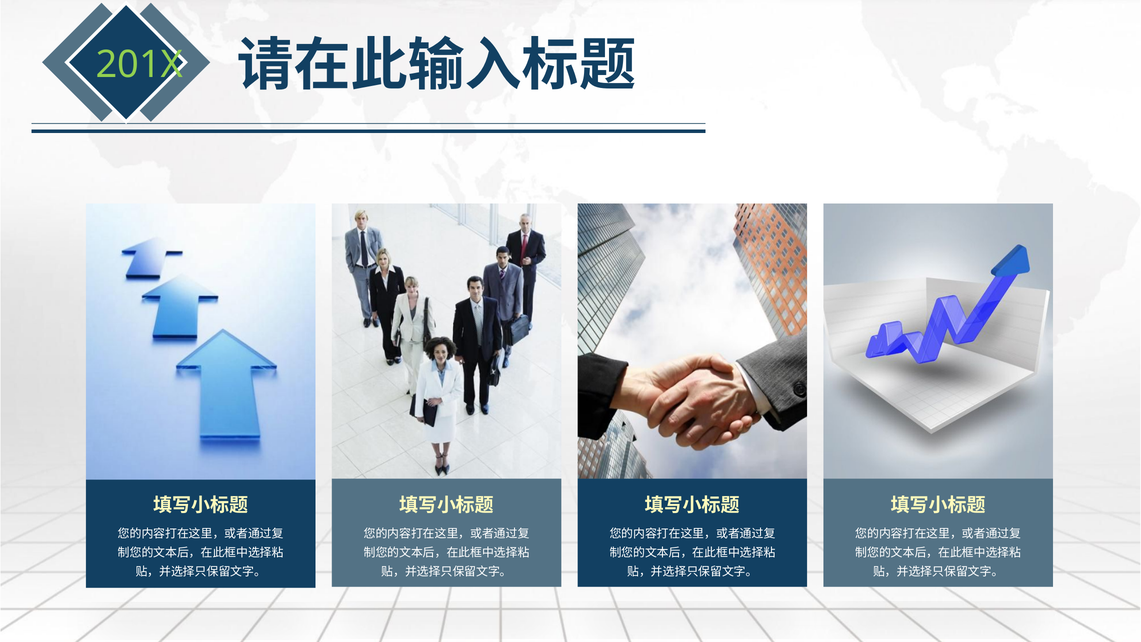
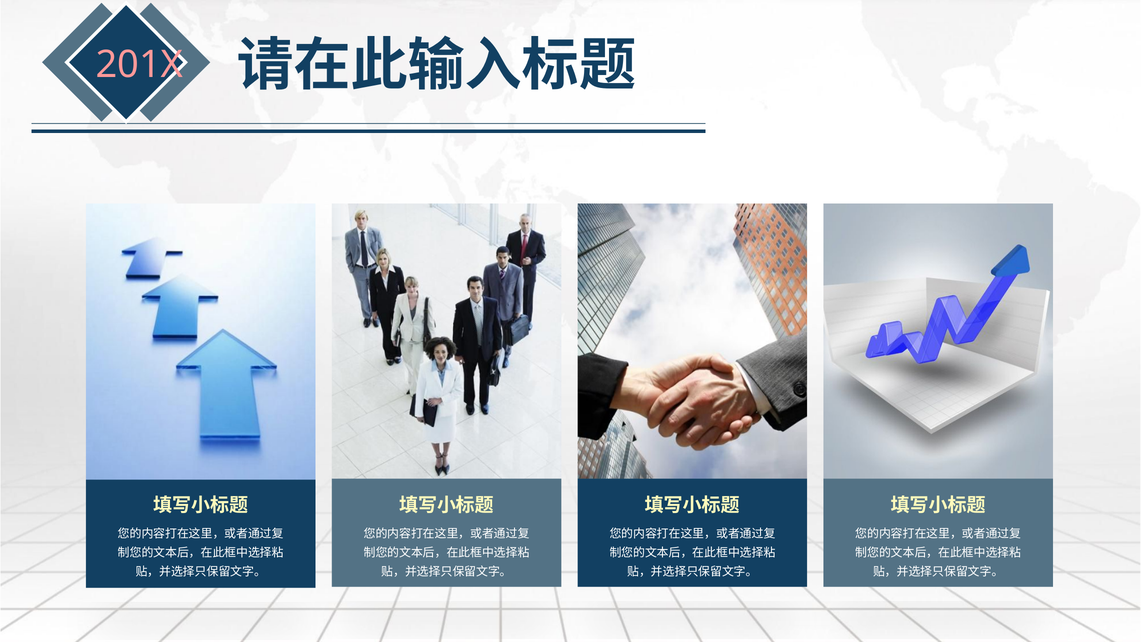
201X colour: light green -> pink
